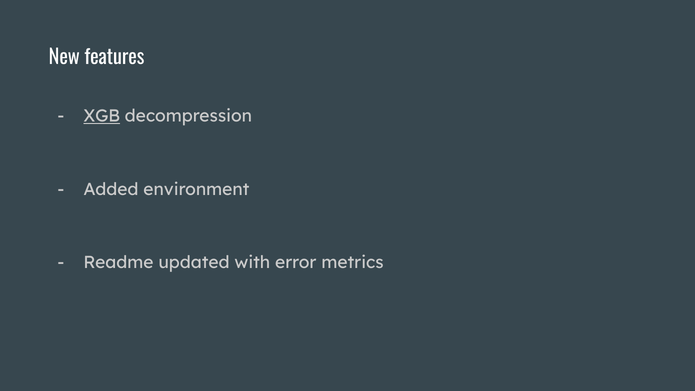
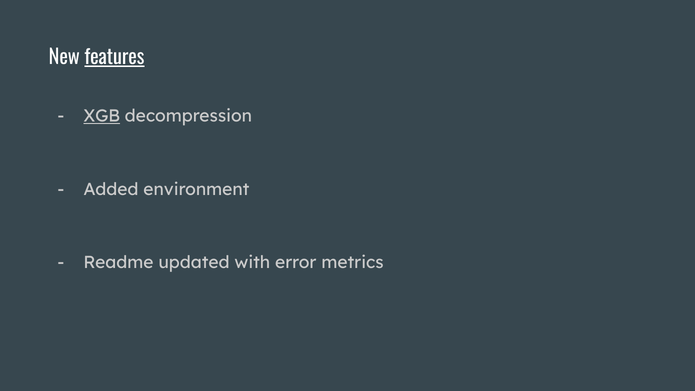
features underline: none -> present
